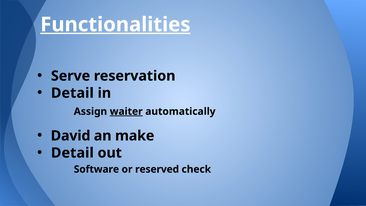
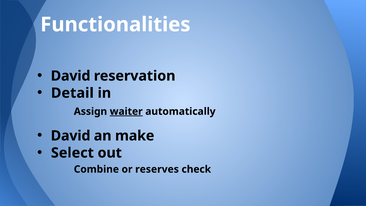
Functionalities underline: present -> none
Serve at (71, 76): Serve -> David
Detail at (72, 153): Detail -> Select
Software: Software -> Combine
reserved: reserved -> reserves
